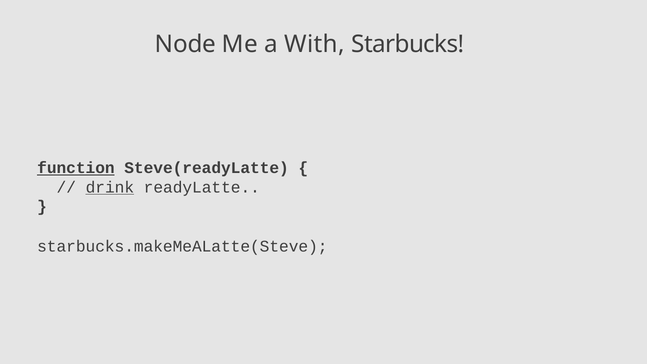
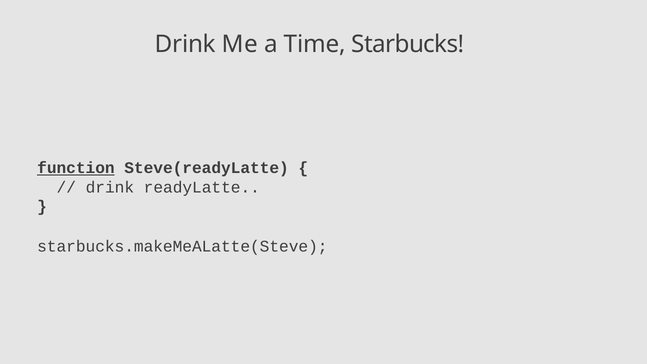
Node at (185, 44): Node -> Drink
With: With -> Time
drink at (110, 187) underline: present -> none
